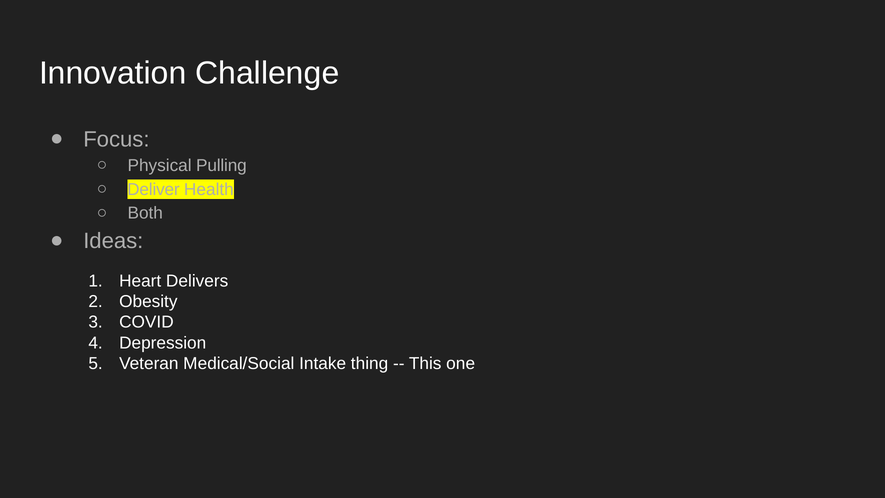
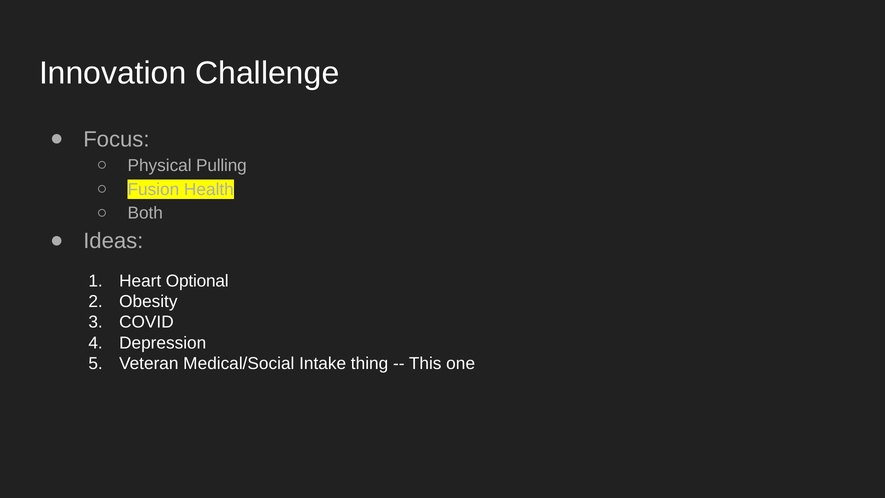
Deliver: Deliver -> Fusion
Delivers: Delivers -> Optional
